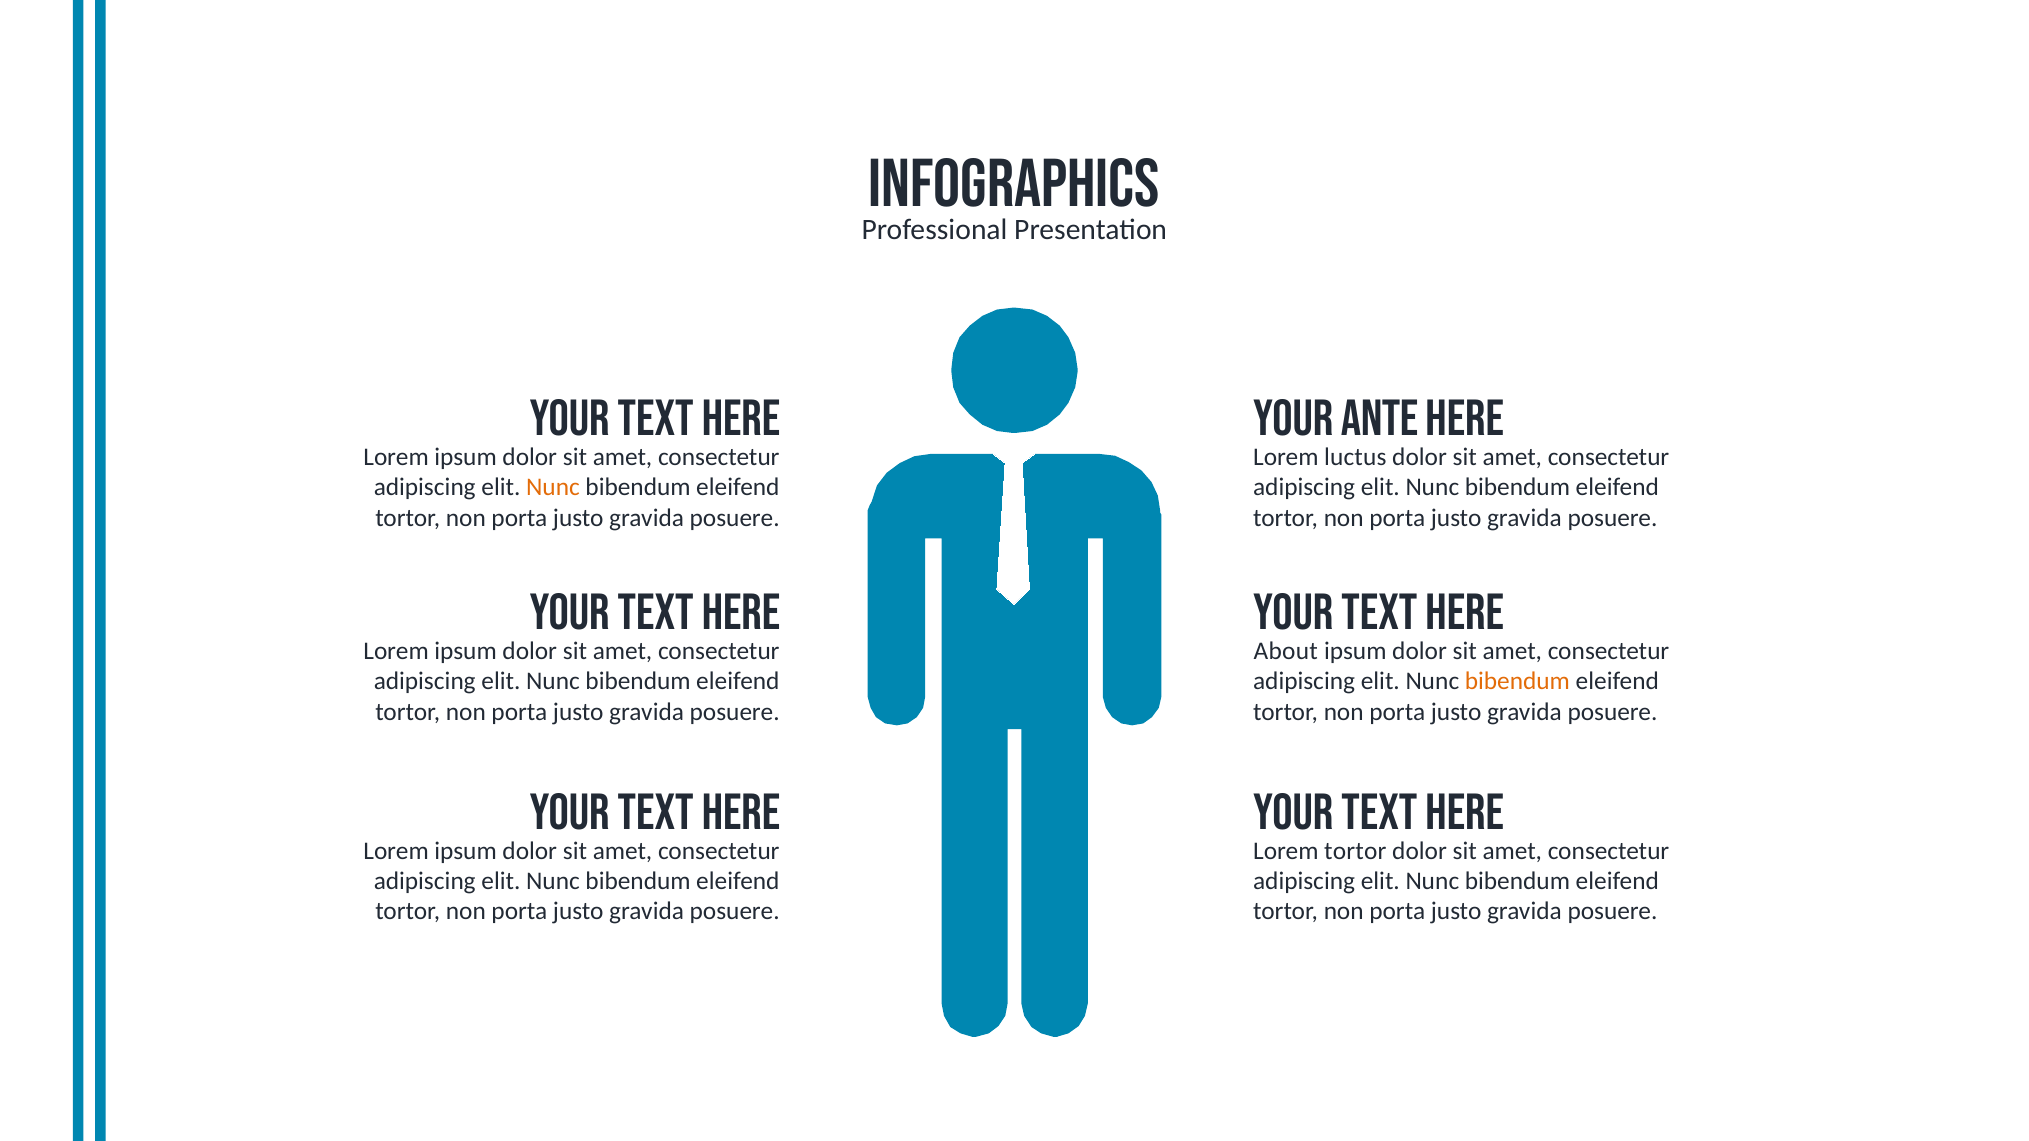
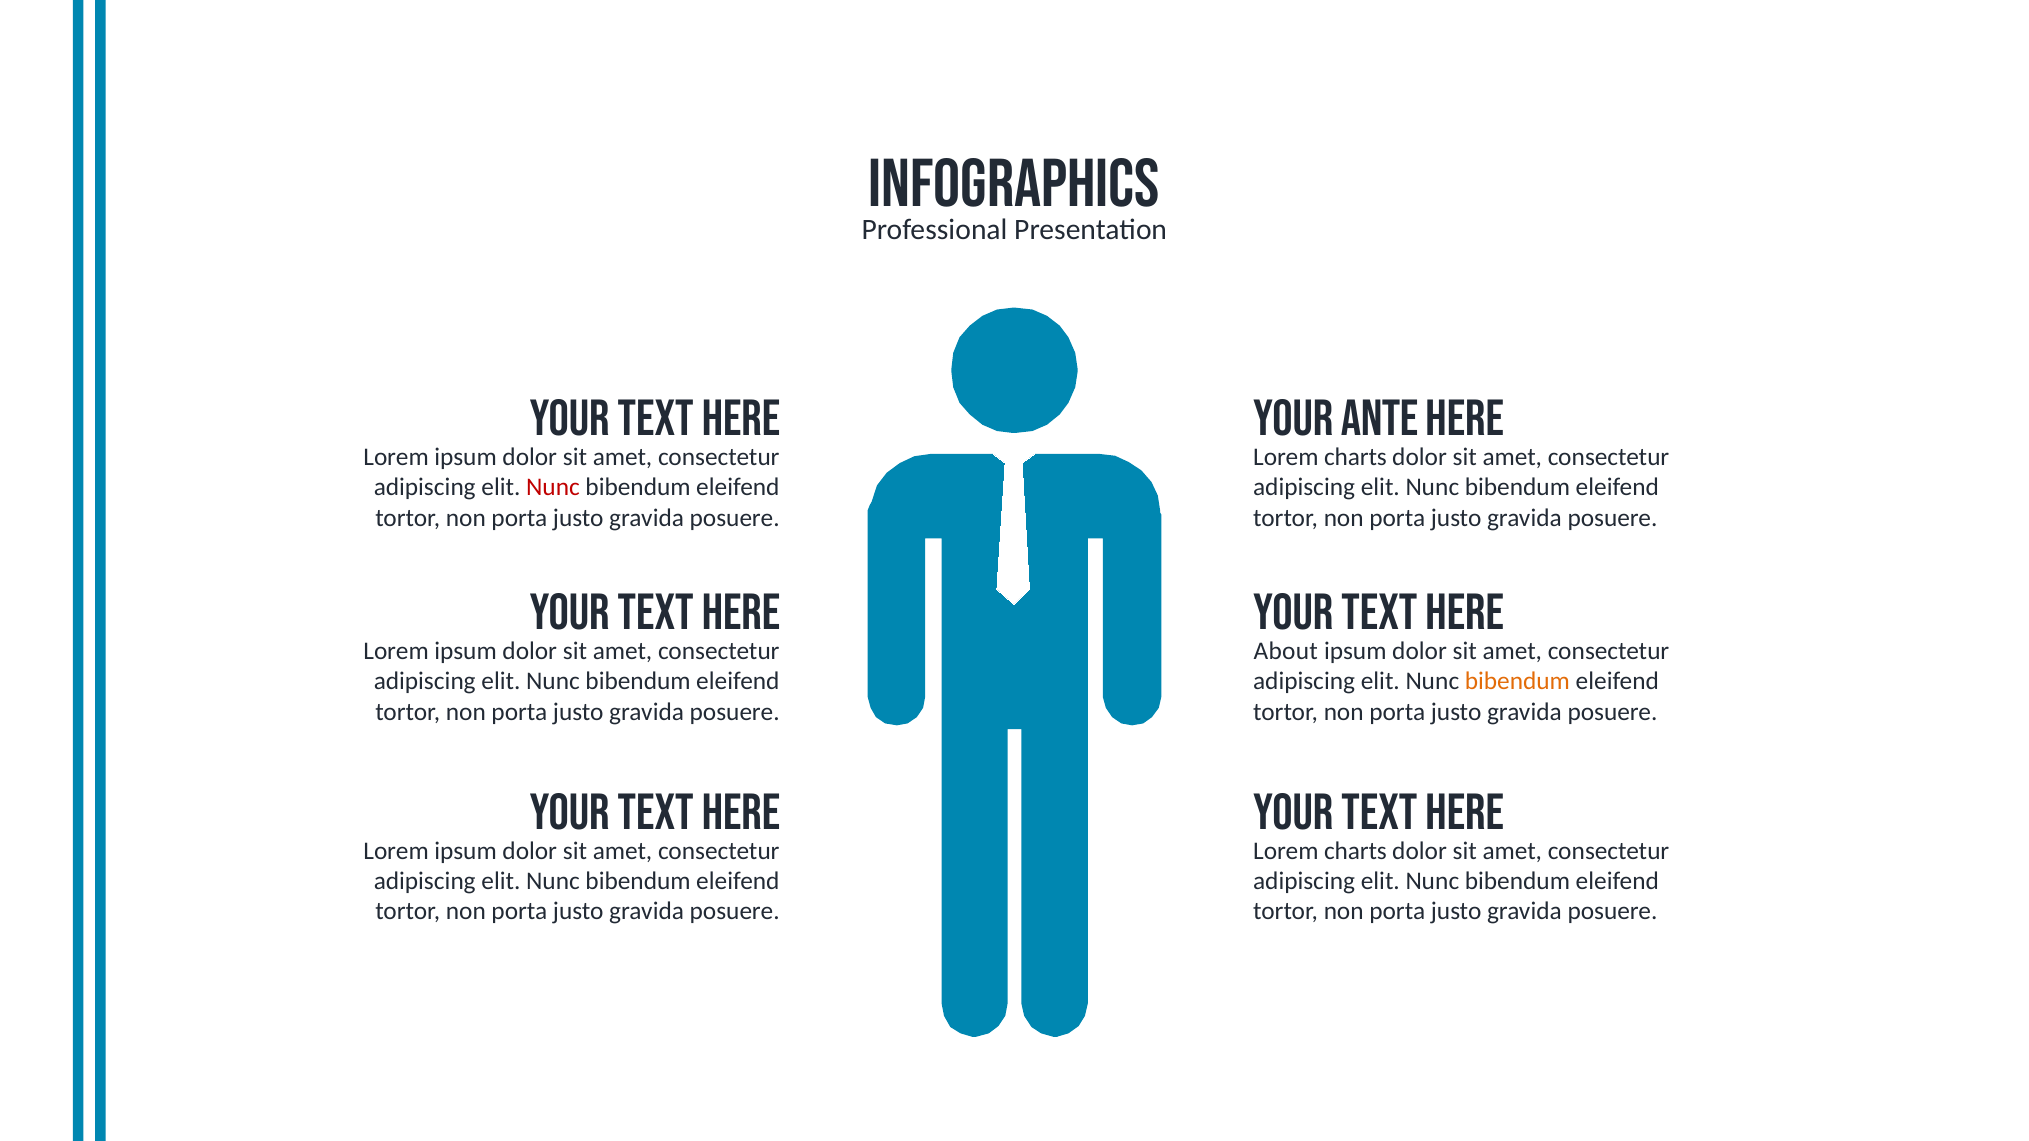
luctus at (1355, 457): luctus -> charts
Nunc at (553, 488) colour: orange -> red
tortor at (1355, 851): tortor -> charts
